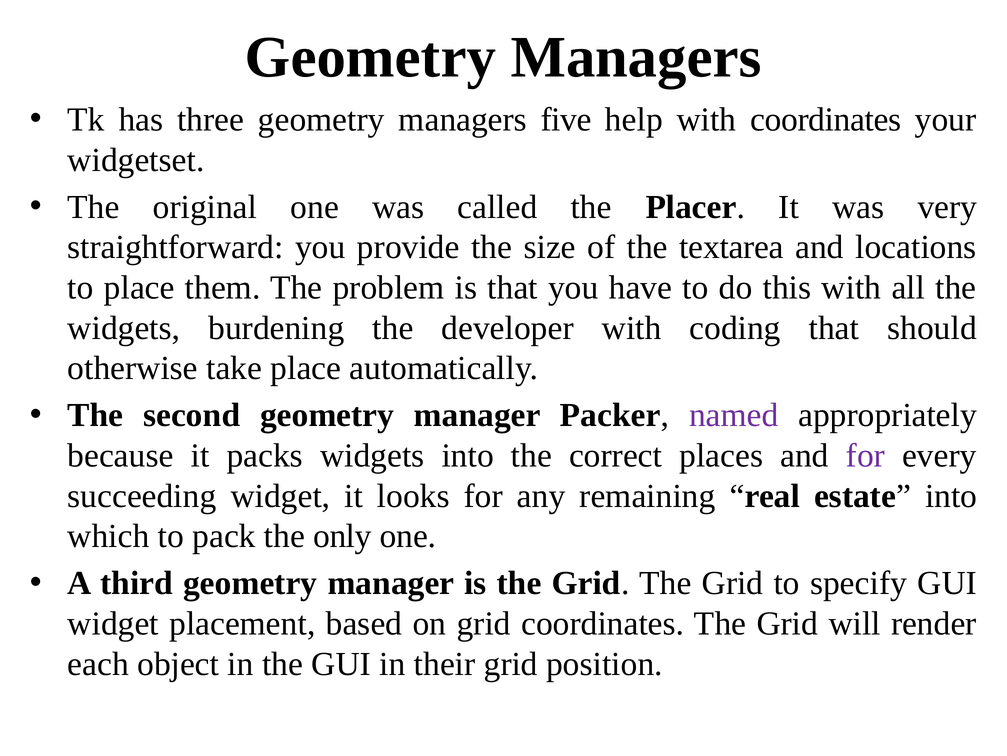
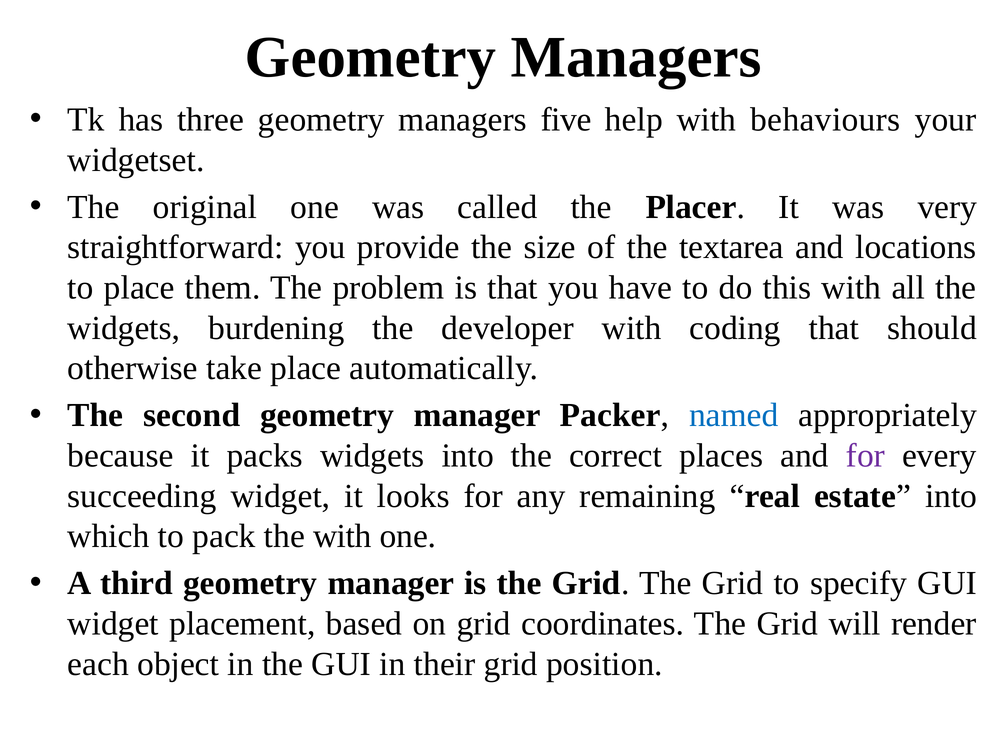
with coordinates: coordinates -> behaviours
named colour: purple -> blue
the only: only -> with
